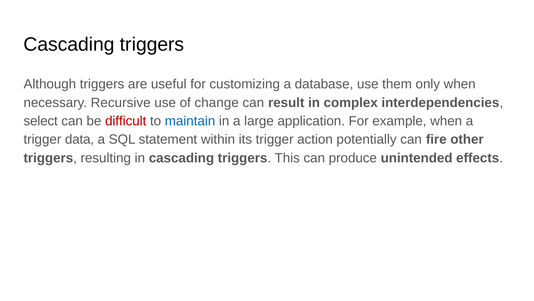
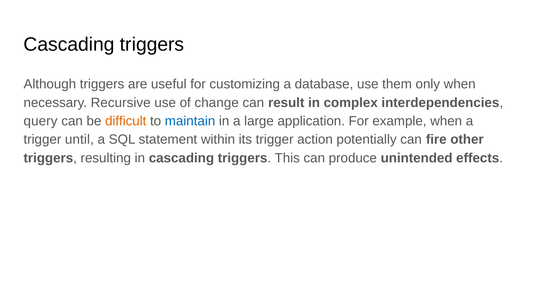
select: select -> query
difficult colour: red -> orange
data: data -> until
